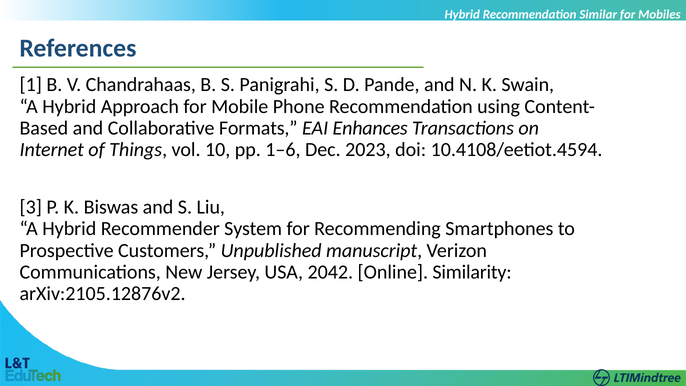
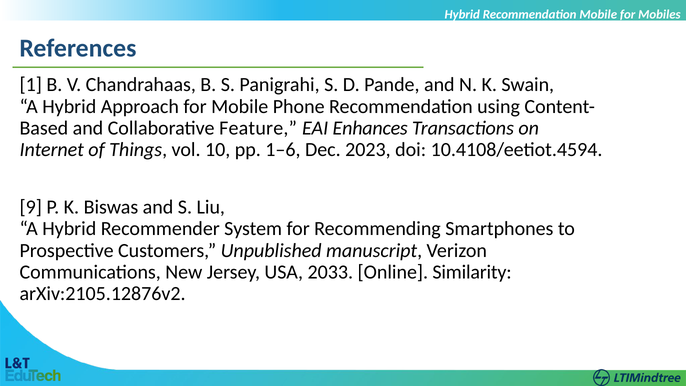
Recommendation Similar: Similar -> Mobile
Formats: Formats -> Feature
3: 3 -> 9
2042: 2042 -> 2033
